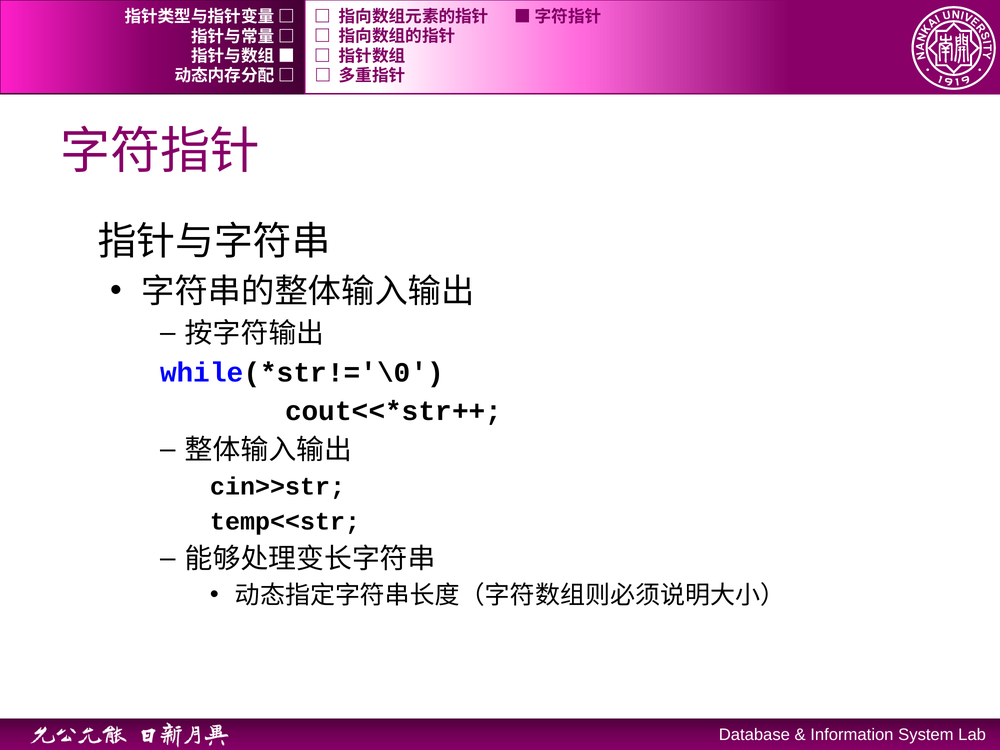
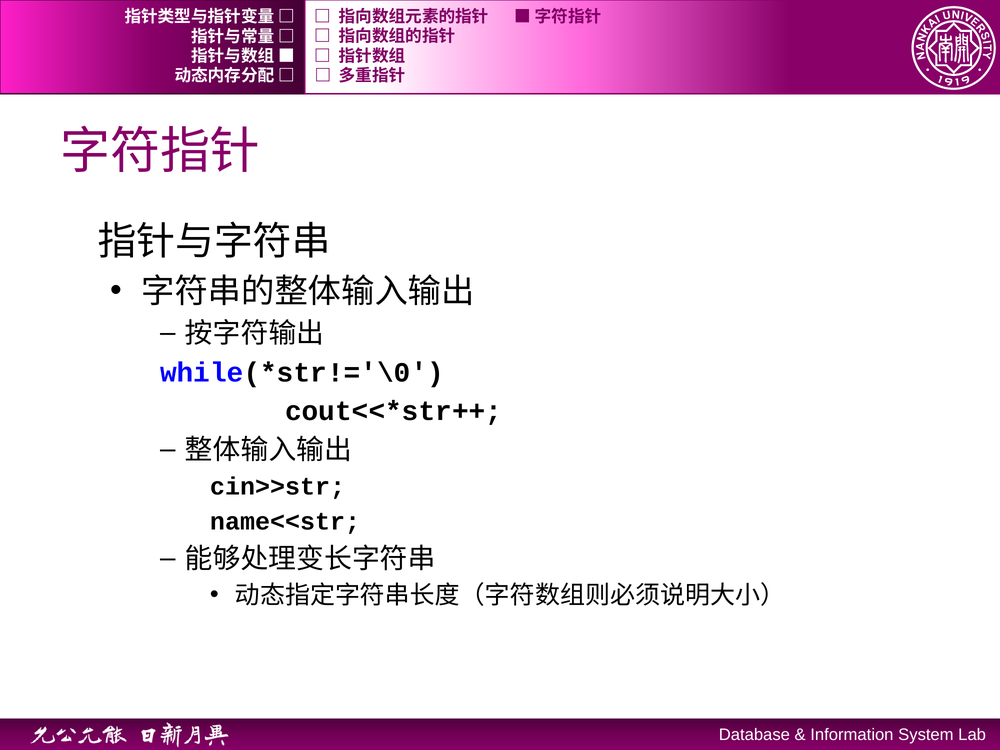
temp<<str: temp<<str -> name<<str
